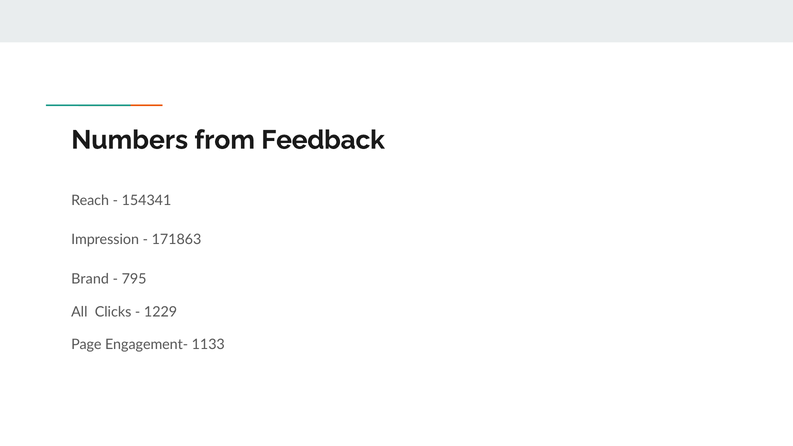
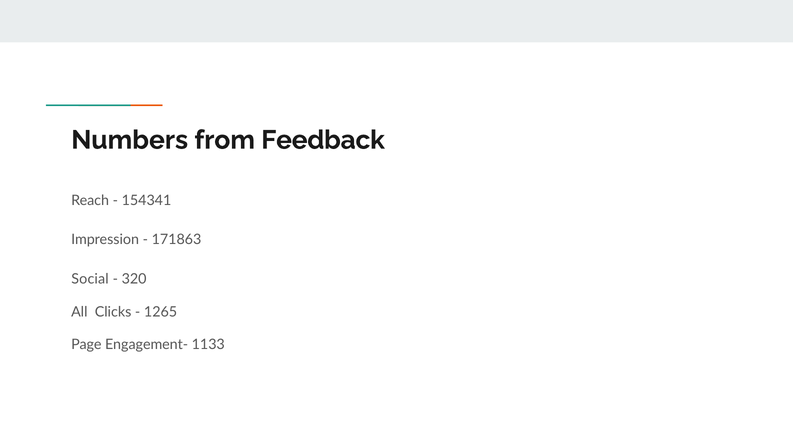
Brand: Brand -> Social
795: 795 -> 320
1229: 1229 -> 1265
